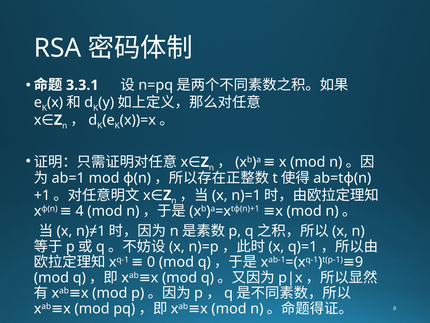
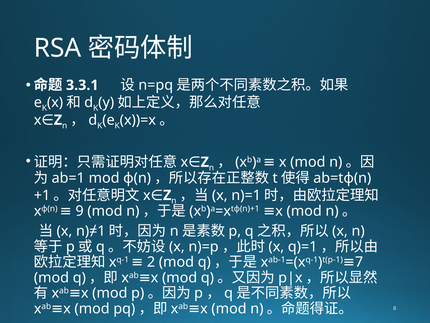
4: 4 -> 9
9: 9 -> 7
0: 0 -> 2
